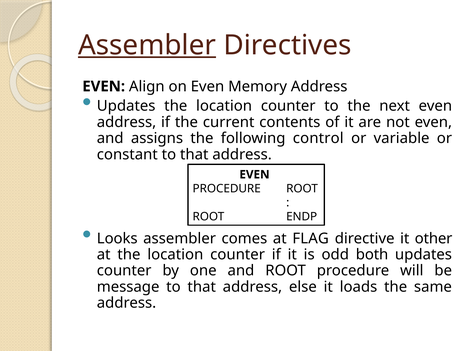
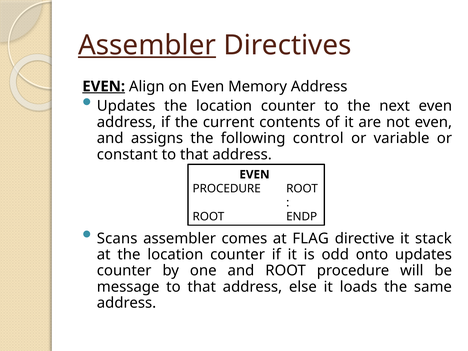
EVEN at (104, 86) underline: none -> present
Looks: Looks -> Scans
other: other -> stack
both: both -> onto
